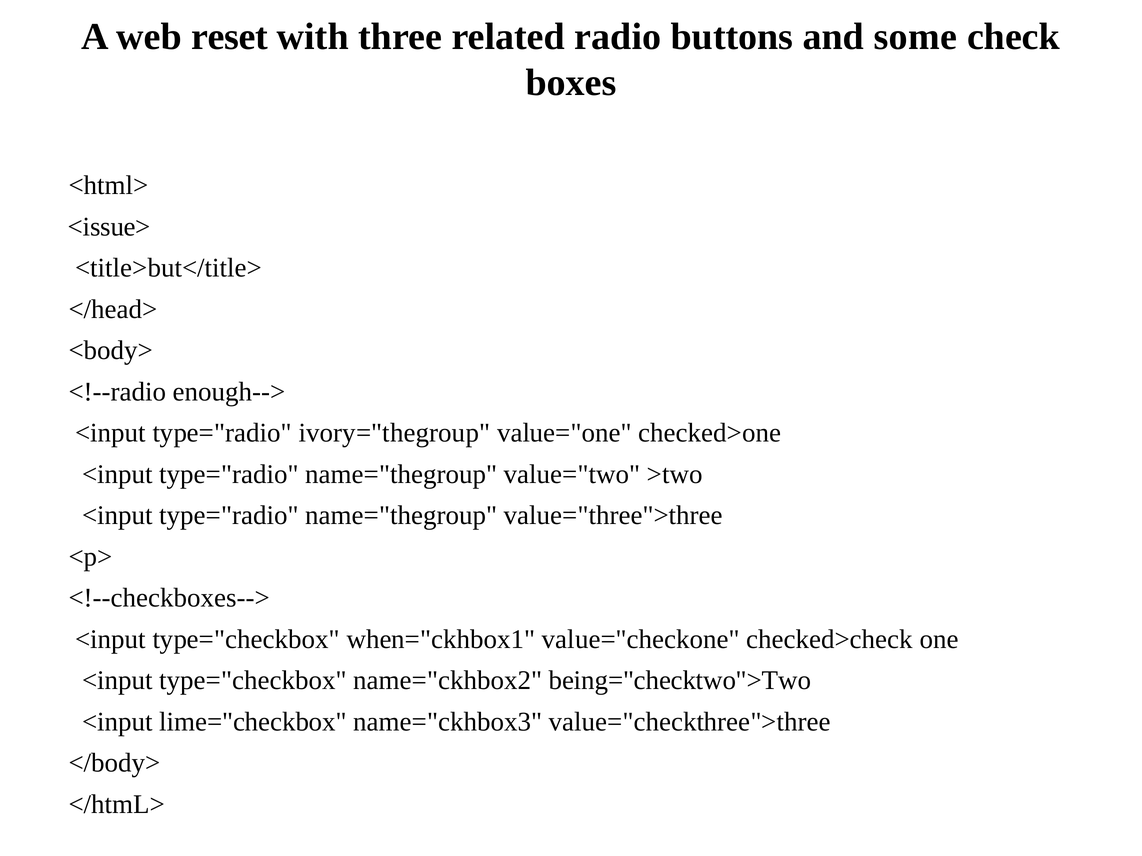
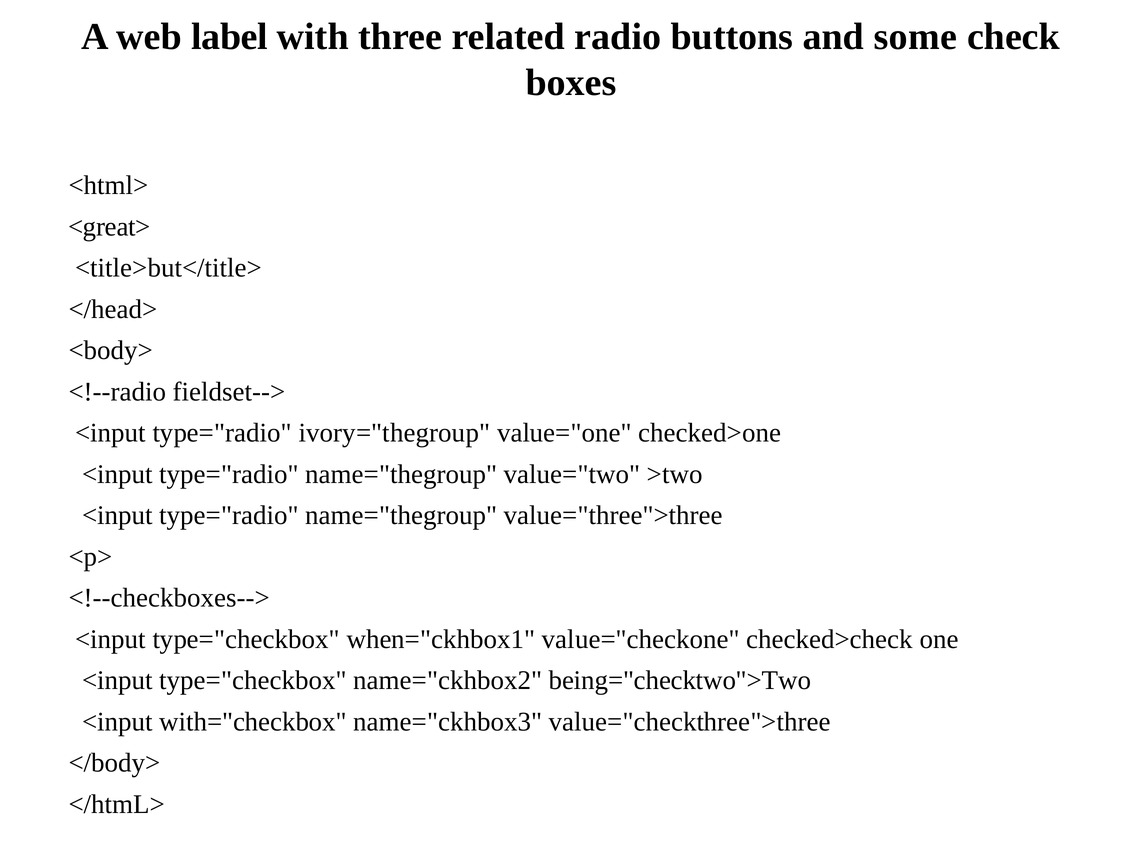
reset: reset -> label
<issue>: <issue> -> <great>
enough-->: enough--> -> fieldset-->
lime="checkbox: lime="checkbox -> with="checkbox
